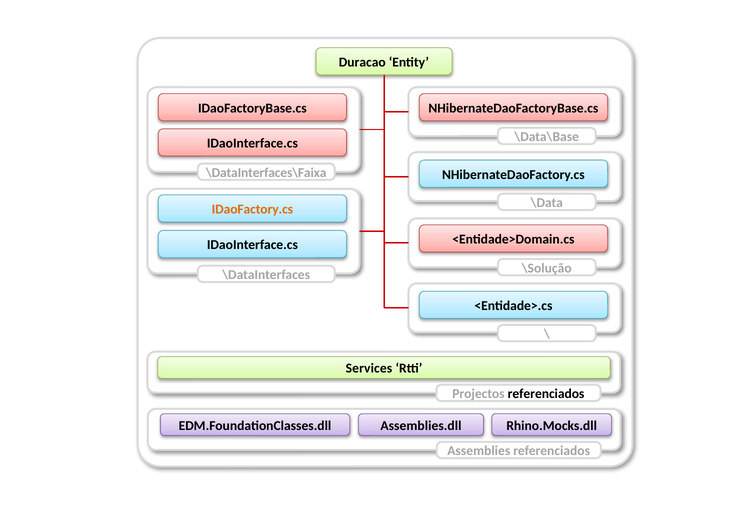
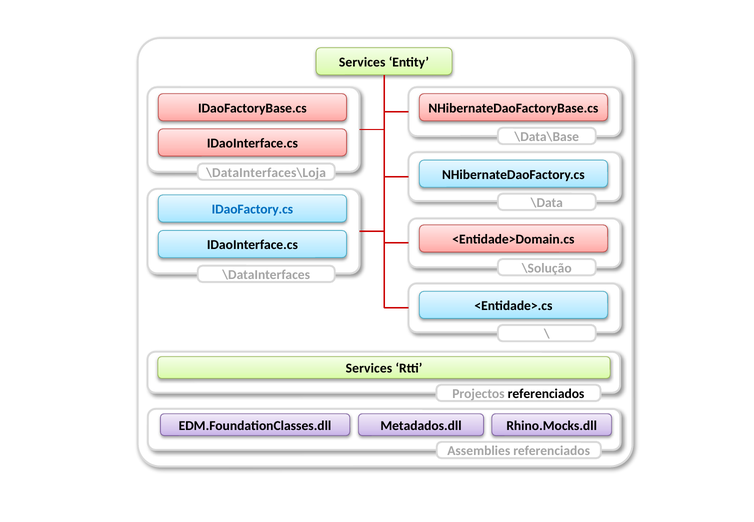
Duracao at (362, 62): Duracao -> Services
\DataInterfaces\Faixa: \DataInterfaces\Faixa -> \DataInterfaces\Loja
IDaoFactory.cs colour: orange -> blue
Assemblies.dll: Assemblies.dll -> Metadados.dll
